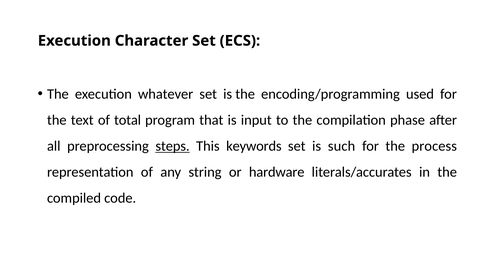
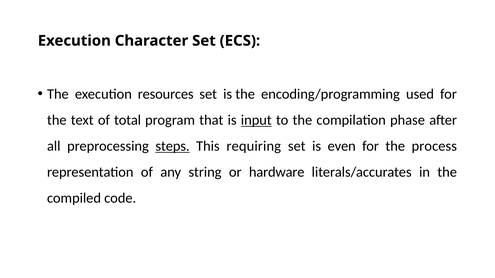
whatever: whatever -> resources
input underline: none -> present
keywords: keywords -> requiring
such: such -> even
